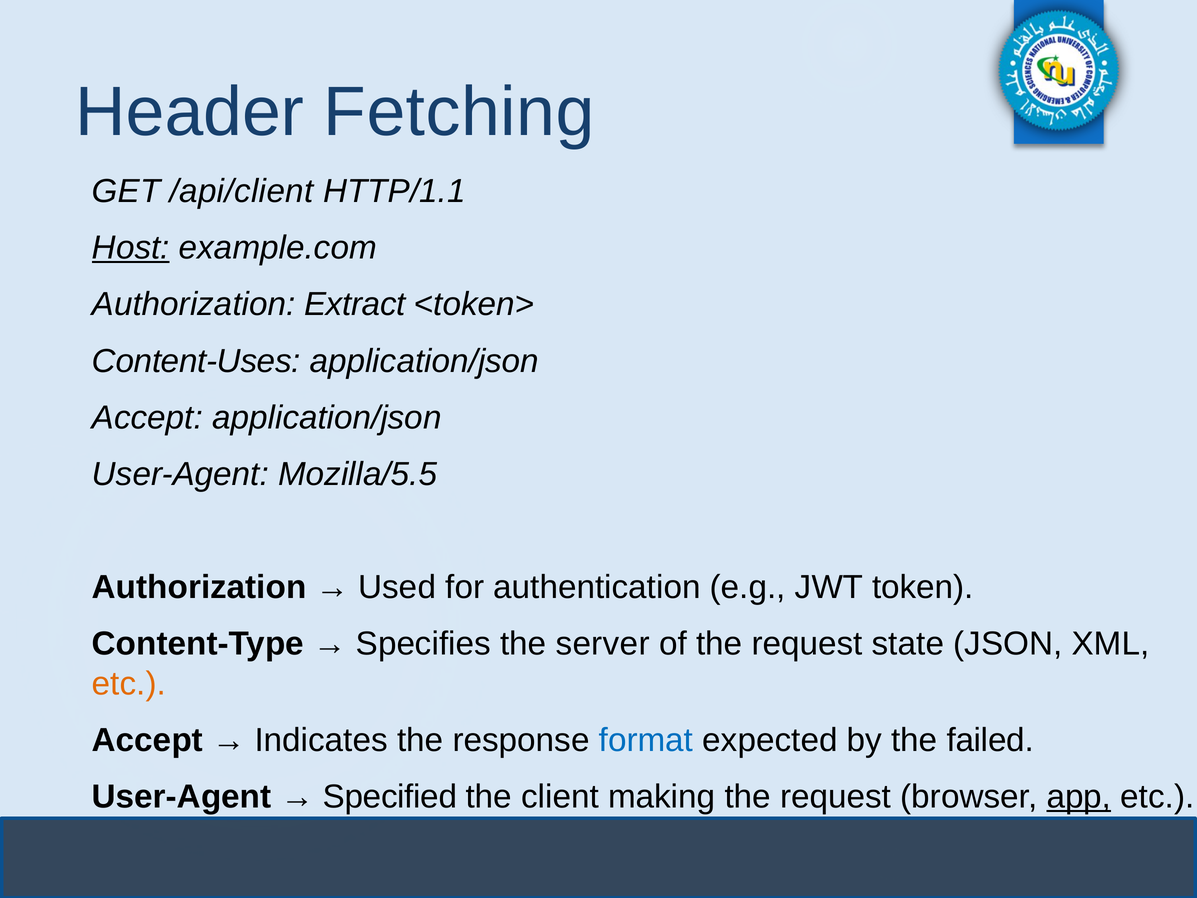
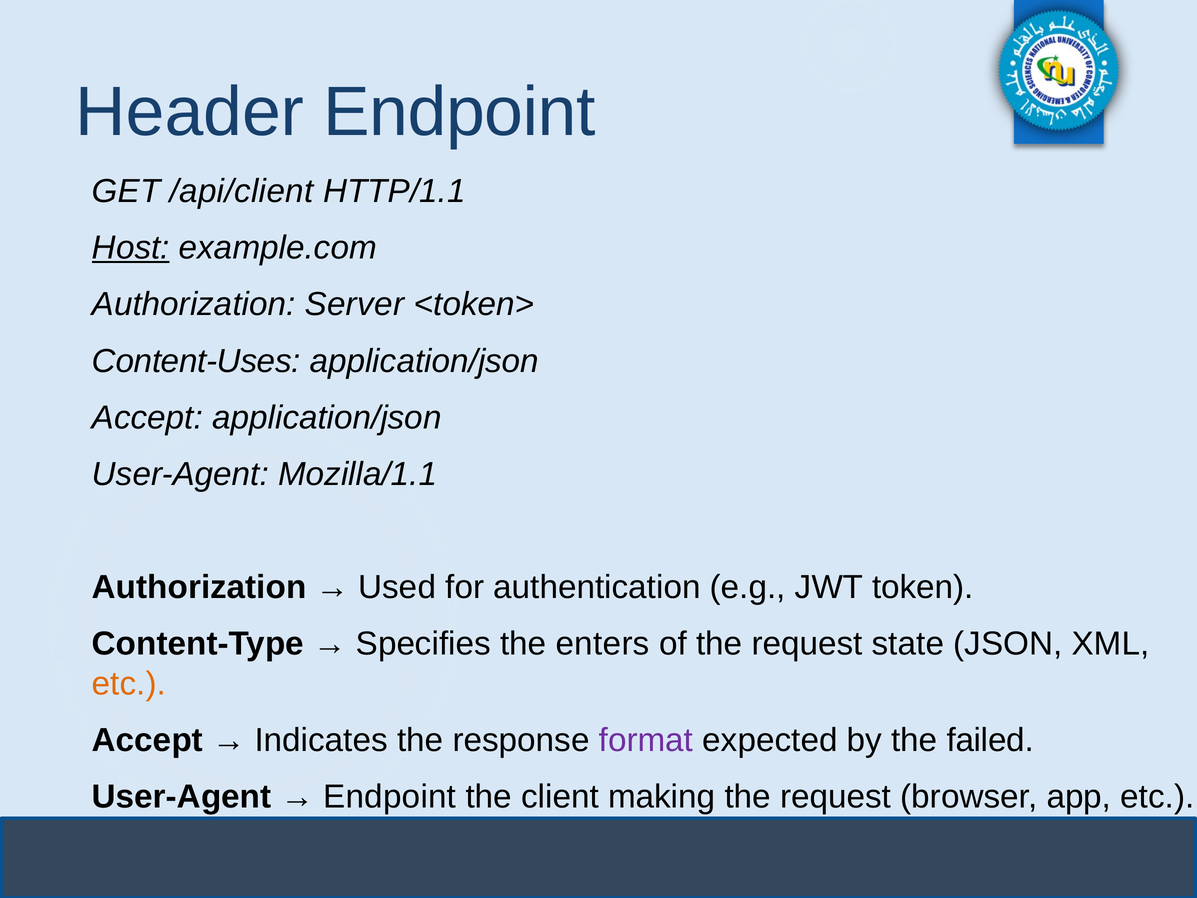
Header Fetching: Fetching -> Endpoint
Extract: Extract -> Server
Mozilla/5.5: Mozilla/5.5 -> Mozilla/1.1
server: server -> enters
format colour: blue -> purple
Specified at (390, 797): Specified -> Endpoint
app underline: present -> none
